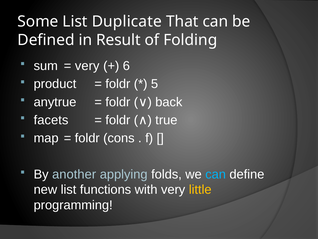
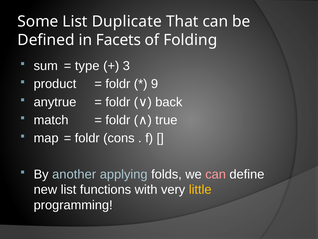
Result: Result -> Facets
very at (87, 66): very -> type
6: 6 -> 3
5: 5 -> 9
facets: facets -> match
can at (216, 174) colour: light blue -> pink
